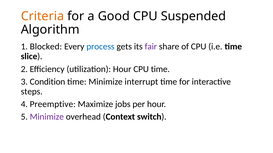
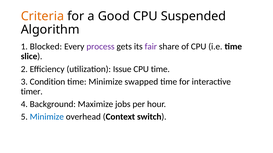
process colour: blue -> purple
utilization Hour: Hour -> Issue
interrupt: interrupt -> swapped
steps: steps -> timer
Preemptive: Preemptive -> Background
Minimize at (47, 117) colour: purple -> blue
